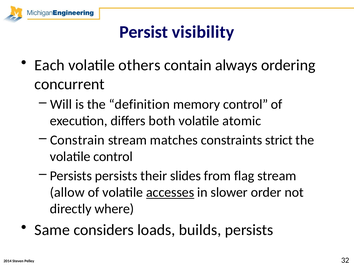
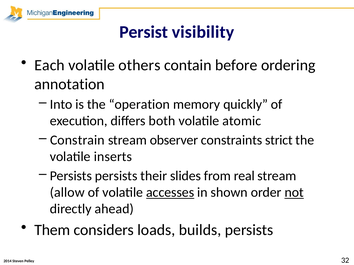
always: always -> before
concurrent: concurrent -> annotation
Will: Will -> Into
definition: definition -> operation
memory control: control -> quickly
matches: matches -> observer
volatile control: control -> inserts
flag: flag -> real
slower: slower -> shown
not underline: none -> present
where: where -> ahead
Same: Same -> Them
